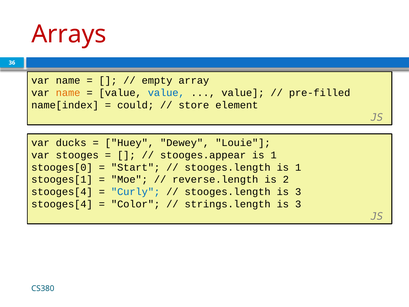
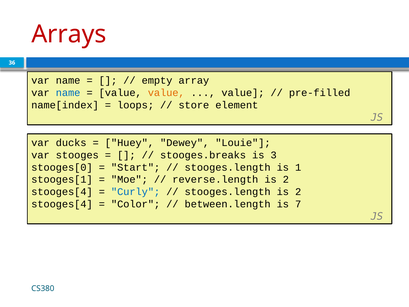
name at (68, 93) colour: orange -> blue
value at (166, 93) colour: blue -> orange
could: could -> loops
stooges.appear: stooges.appear -> stooges.breaks
1 at (274, 155): 1 -> 3
stooges.length is 3: 3 -> 2
strings.length: strings.length -> between.length
3 at (298, 204): 3 -> 7
